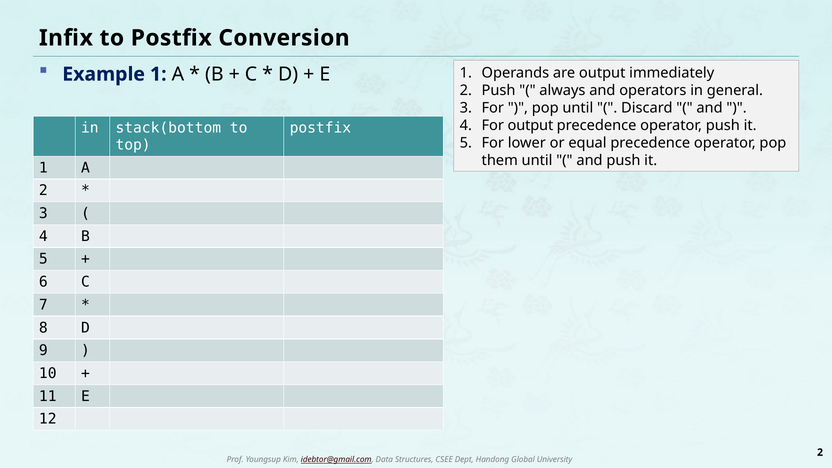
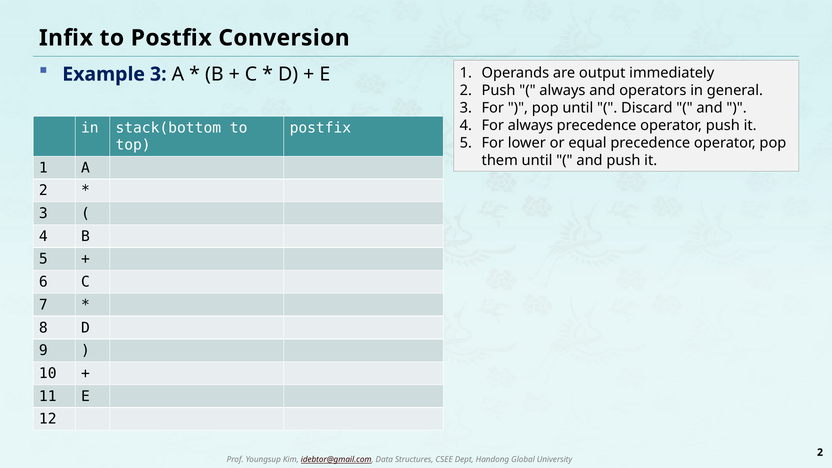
Example 1: 1 -> 3
For output: output -> always
